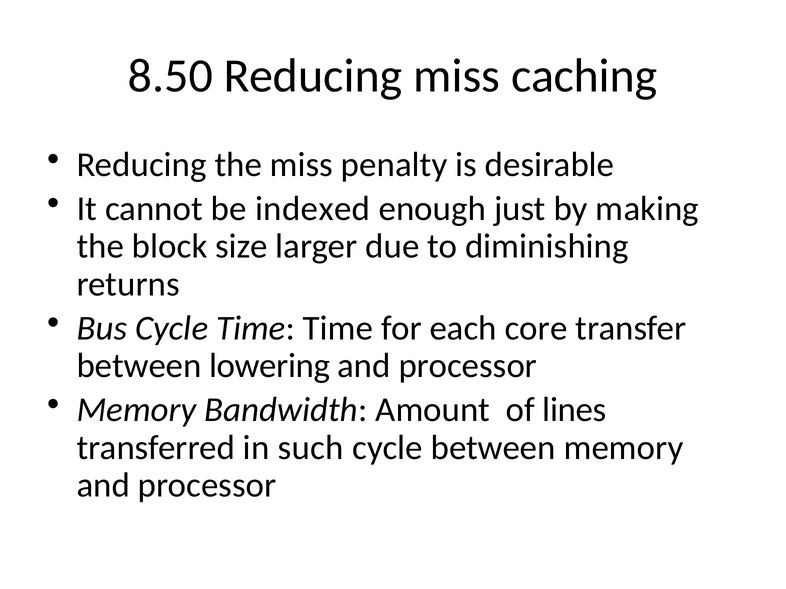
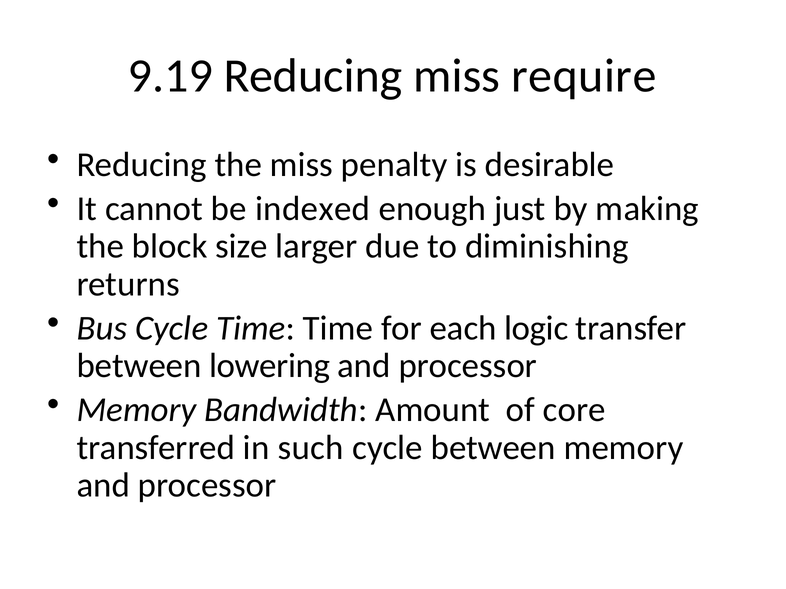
8.50: 8.50 -> 9.19
caching: caching -> require
core: core -> logic
lines: lines -> core
